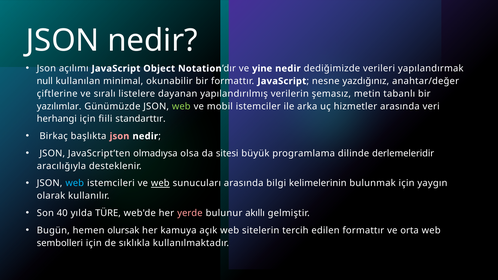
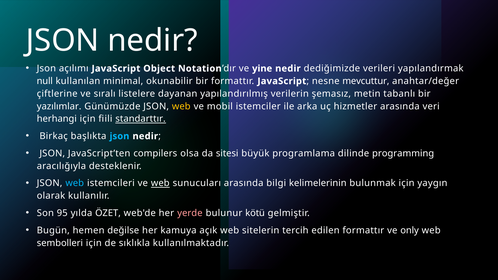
yazdığınız: yazdığınız -> mevcuttur
web at (181, 106) colour: light green -> yellow
standarttır underline: none -> present
json at (119, 136) colour: pink -> light blue
olmadıysa: olmadıysa -> compilers
derlemeleridir: derlemeleridir -> programming
40: 40 -> 95
TÜRE: TÜRE -> ÖZET
akıllı: akıllı -> kötü
olursak: olursak -> değilse
orta: orta -> only
